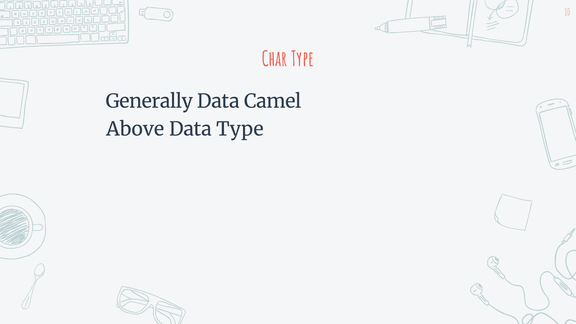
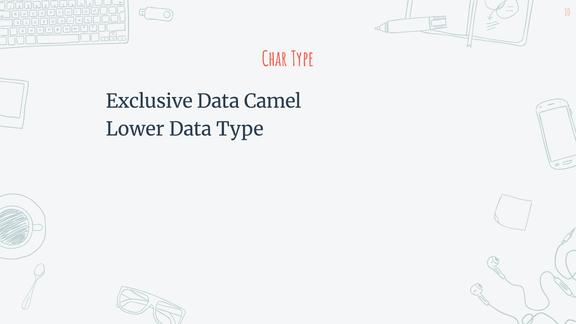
Generally: Generally -> Exclusive
Above: Above -> Lower
